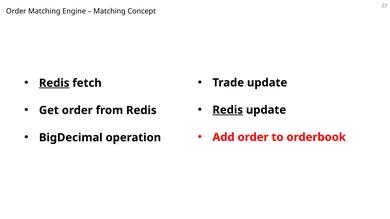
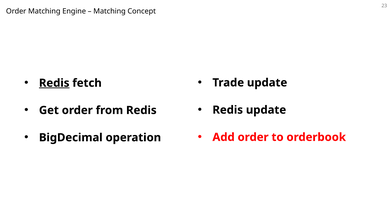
Redis at (228, 110) underline: present -> none
